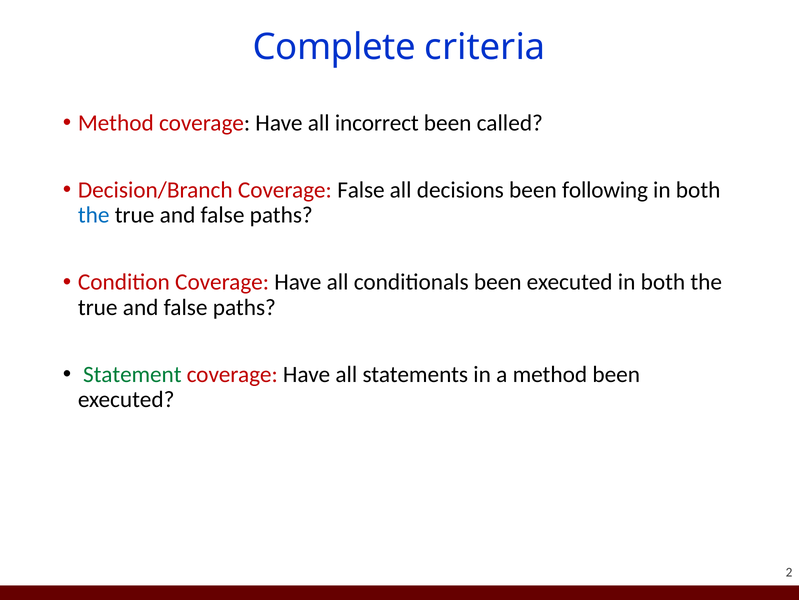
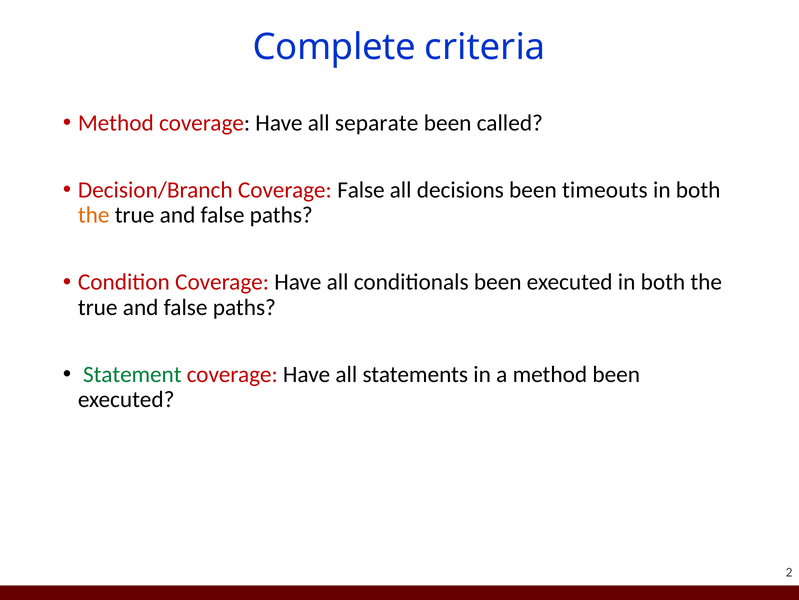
incorrect: incorrect -> separate
following: following -> timeouts
the at (94, 215) colour: blue -> orange
